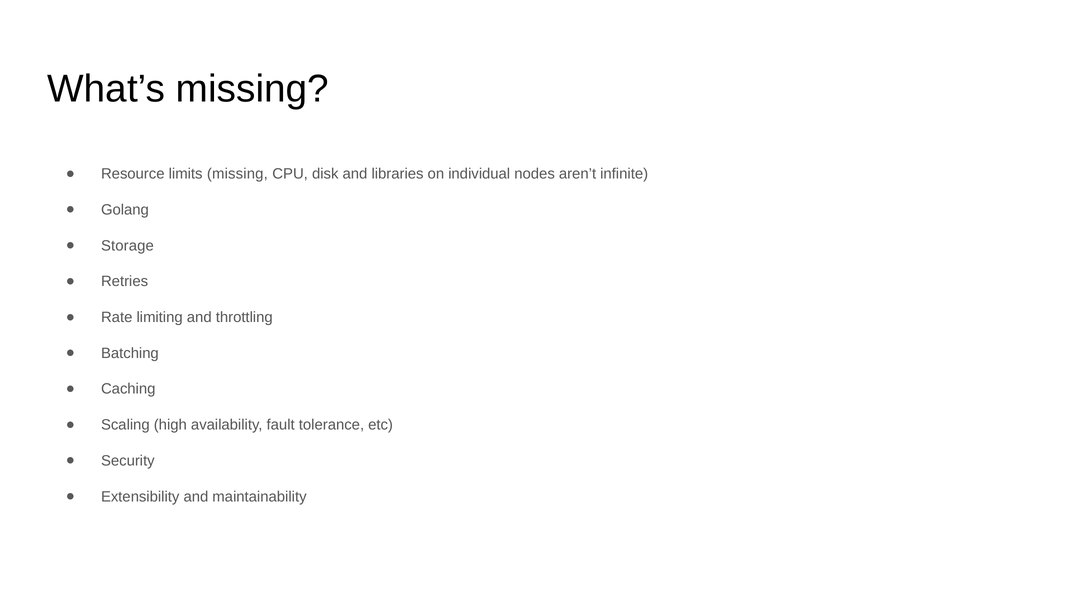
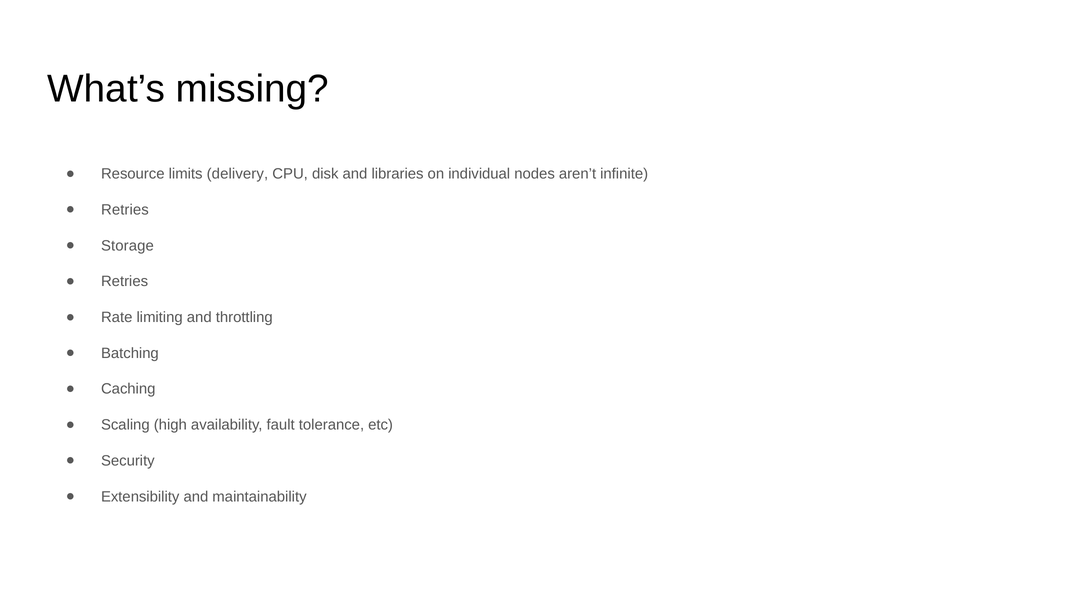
limits missing: missing -> delivery
Golang at (125, 210): Golang -> Retries
